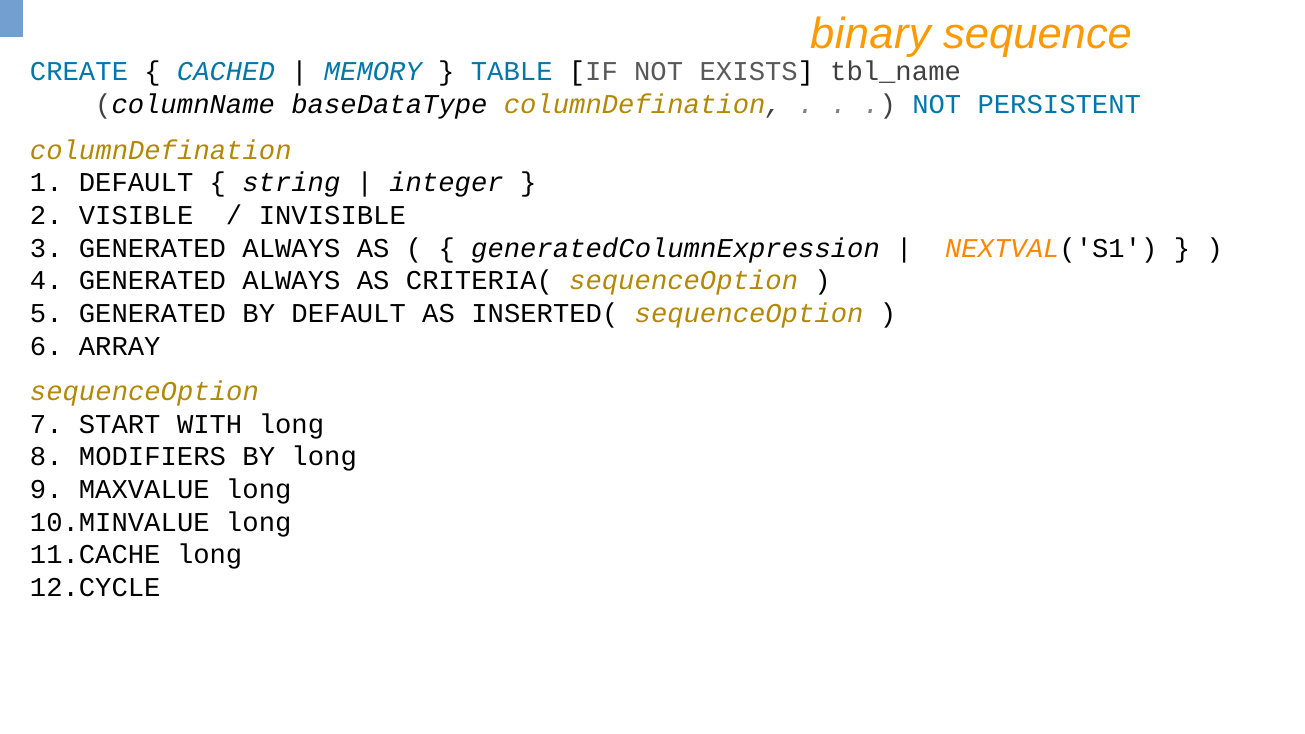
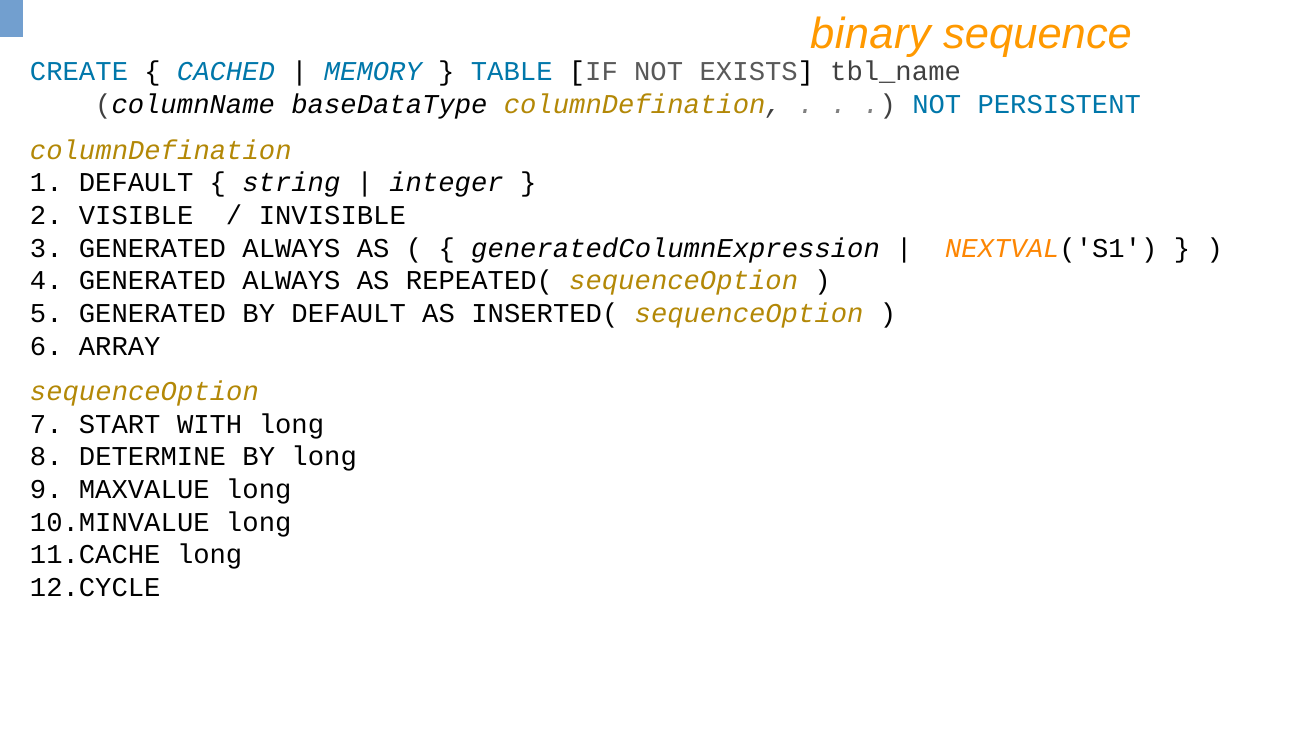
CRITERIA(: CRITERIA( -> REPEATED(
MODIFIERS: MODIFIERS -> DETERMINE
